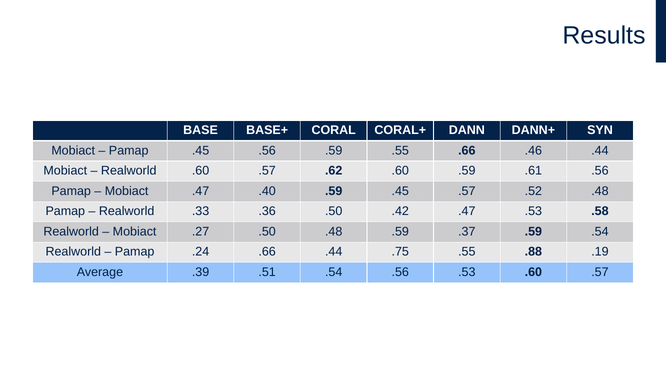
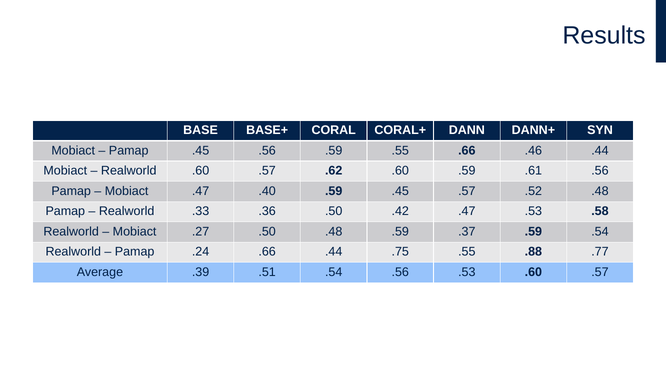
.19: .19 -> .77
